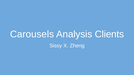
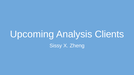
Carousels: Carousels -> Upcoming
